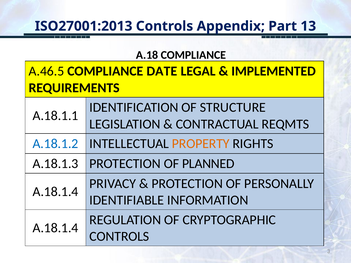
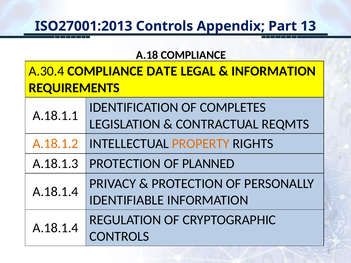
A.46.5: A.46.5 -> A.30.4
IMPLEMENTED at (274, 71): IMPLEMENTED -> INFORMATION
STRUCTURE: STRUCTURE -> COMPLETES
A.18.1.2 colour: blue -> orange
